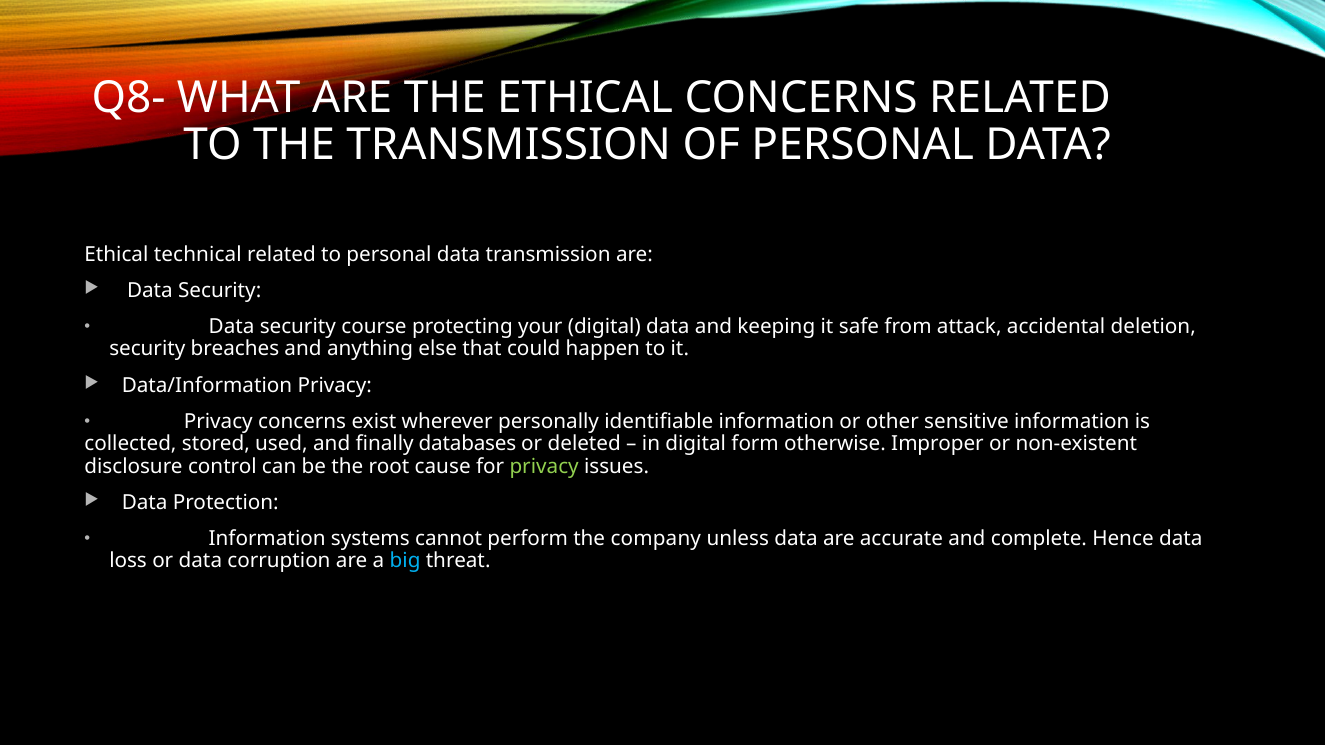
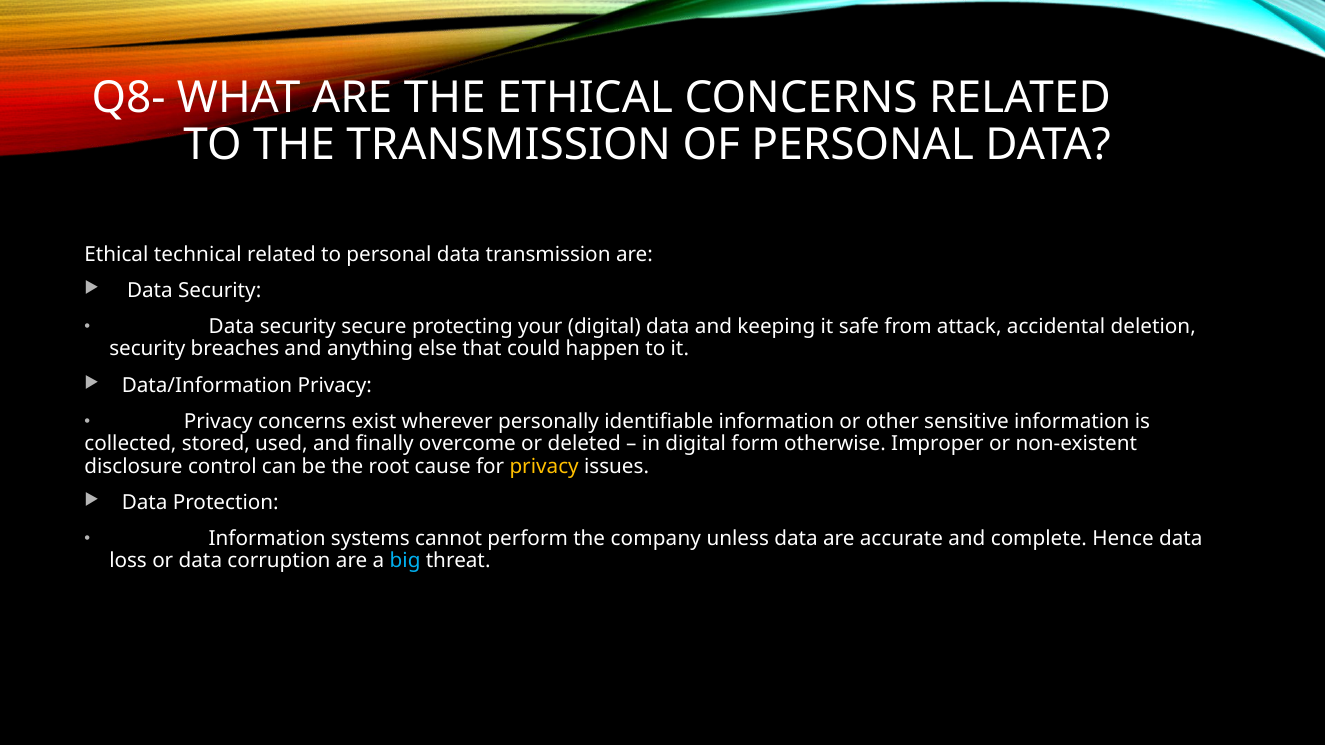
course: course -> secure
databases: databases -> overcome
privacy at (544, 466) colour: light green -> yellow
